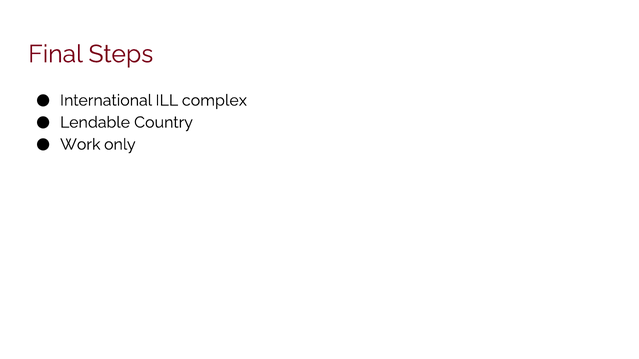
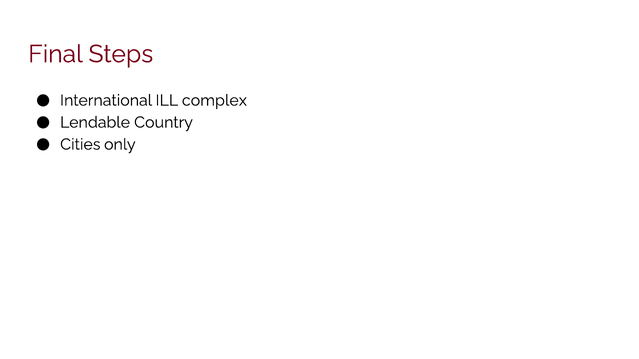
Work: Work -> Cities
